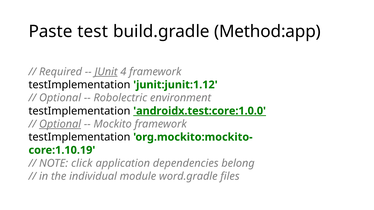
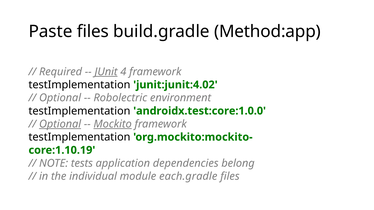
Paste test: test -> files
junit:junit:1.12: junit:junit:1.12 -> junit:junit:4.02
androidx.test:core:1.0.0 underline: present -> none
Mockito underline: none -> present
click: click -> tests
word.gradle: word.gradle -> each.gradle
